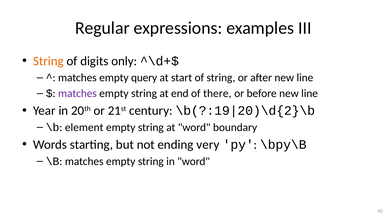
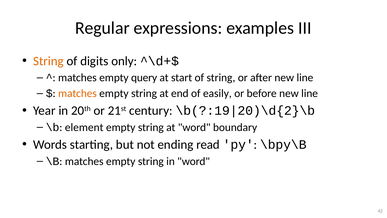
matches at (77, 93) colour: purple -> orange
there: there -> easily
very: very -> read
